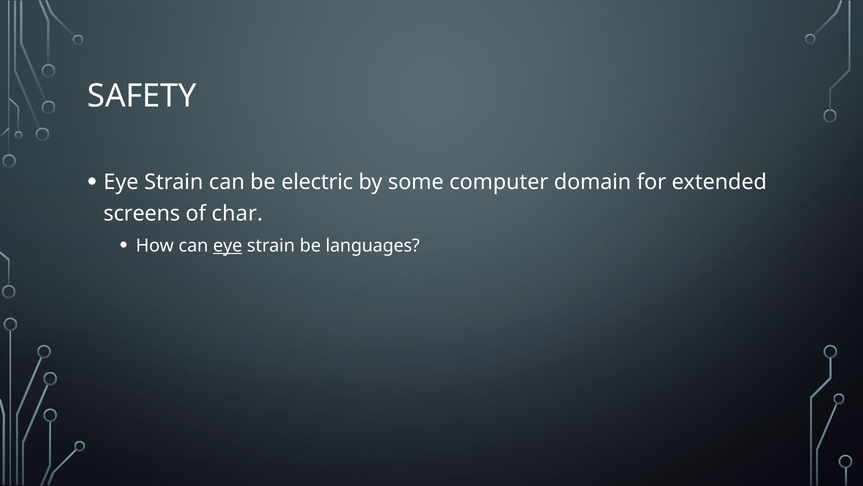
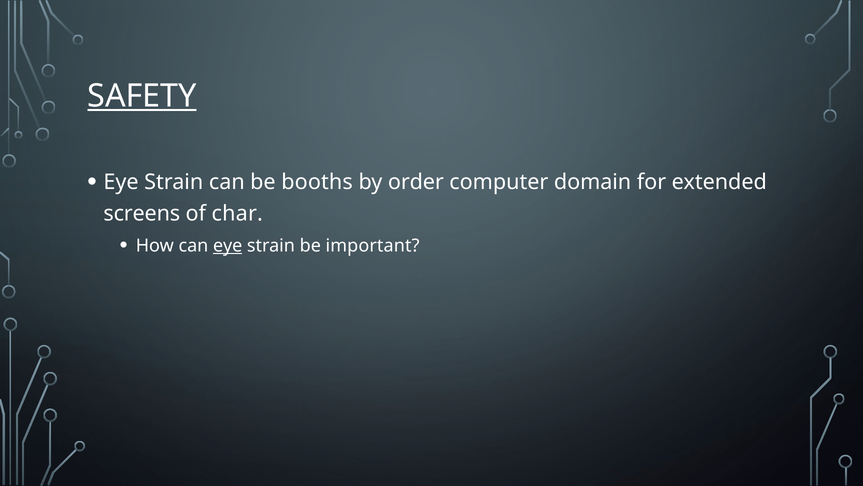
SAFETY underline: none -> present
electric: electric -> booths
some: some -> order
languages: languages -> important
